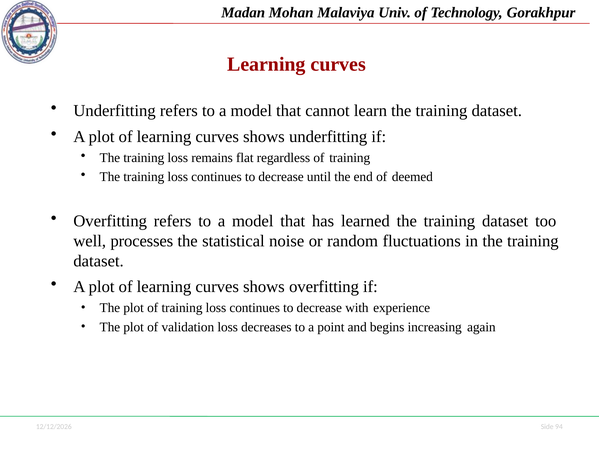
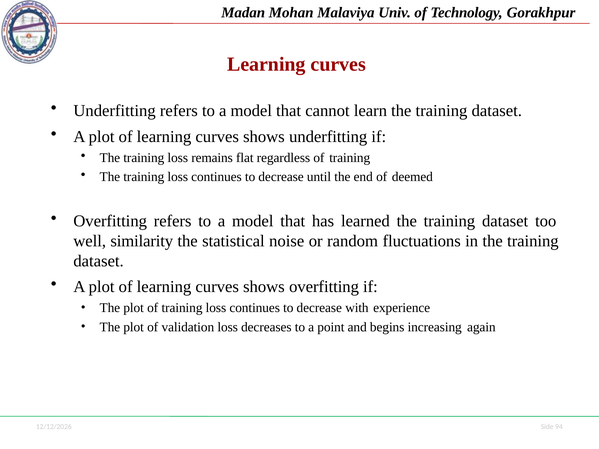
processes: processes -> similarity
